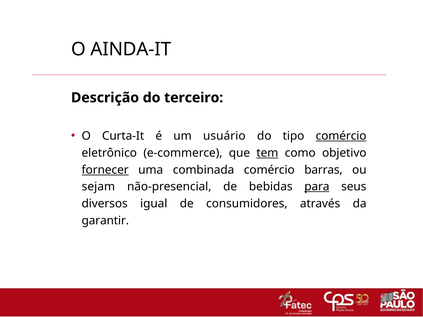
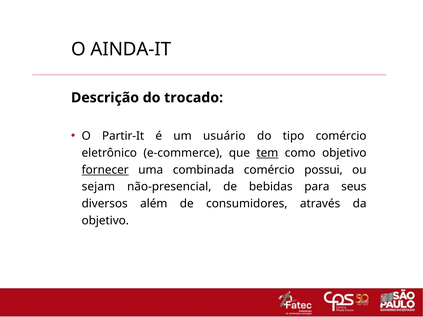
terceiro: terceiro -> trocado
Curta-It: Curta-It -> Partir-It
comércio at (341, 136) underline: present -> none
barras: barras -> possui
para underline: present -> none
igual: igual -> além
garantir at (105, 221): garantir -> objetivo
